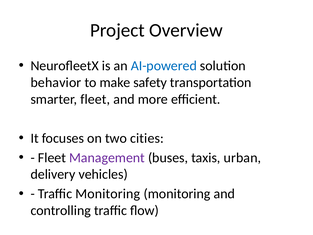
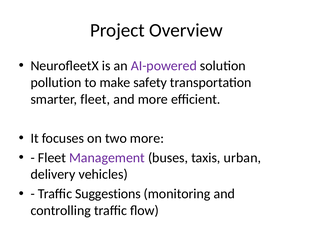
AI-powered colour: blue -> purple
behavior: behavior -> pollution
two cities: cities -> more
Traffic Monitoring: Monitoring -> Suggestions
